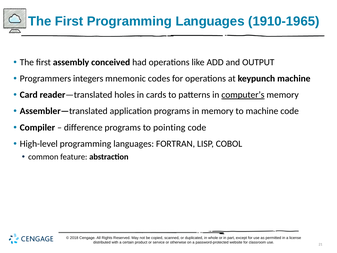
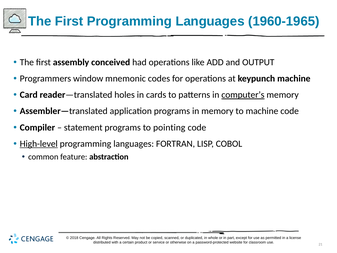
1910-1965: 1910-1965 -> 1960-1965
integers: integers -> window
difference: difference -> statement
High-level underline: none -> present
